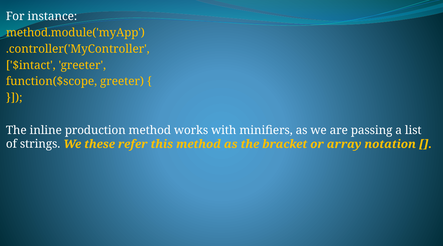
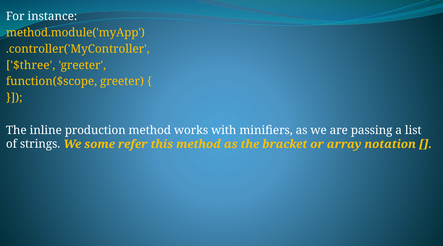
$intact: $intact -> $three
these: these -> some
